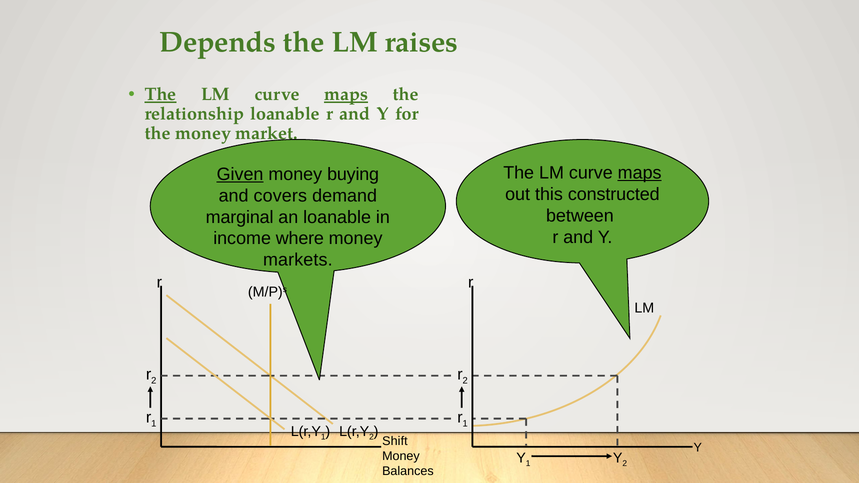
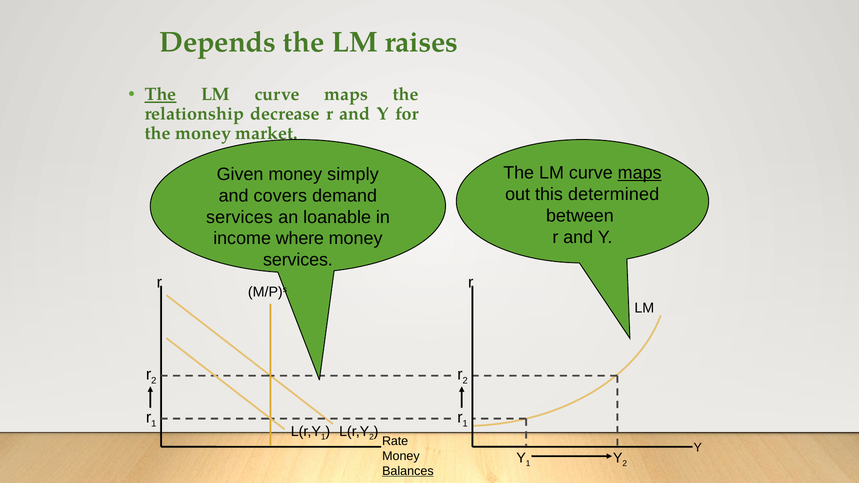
maps at (346, 95) underline: present -> none
relationship loanable: loanable -> decrease
Given underline: present -> none
buying: buying -> simply
constructed: constructed -> determined
marginal at (240, 217): marginal -> services
markets at (298, 260): markets -> services
Shift: Shift -> Rate
Balances underline: none -> present
